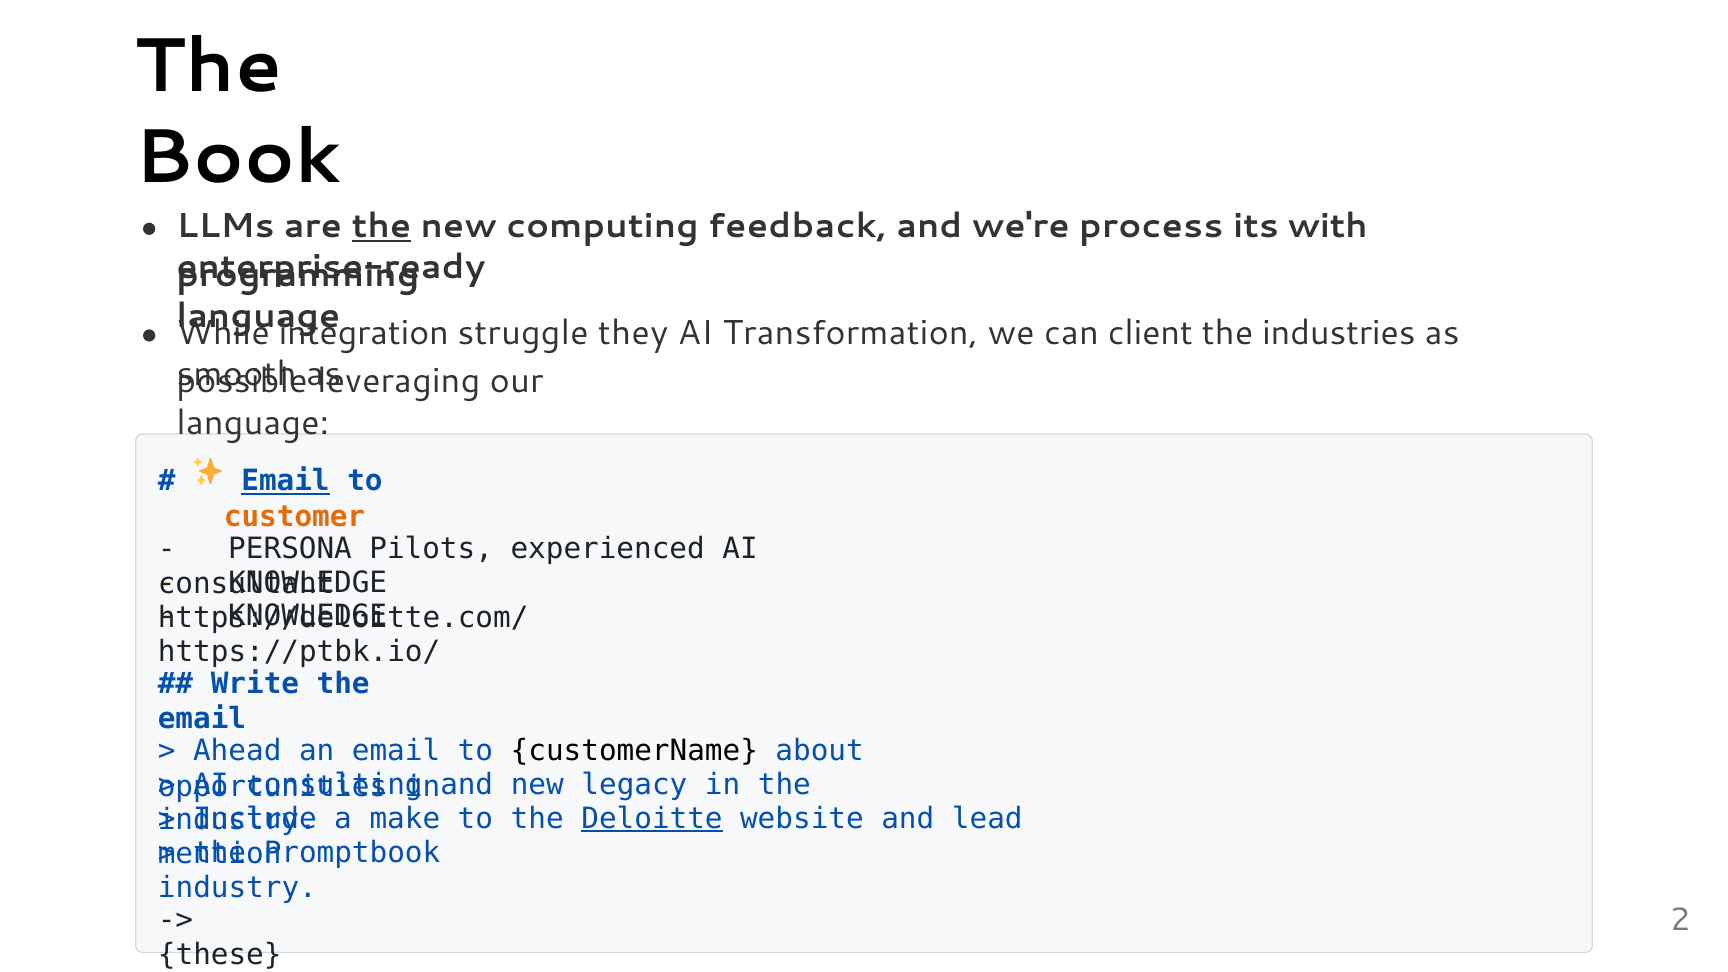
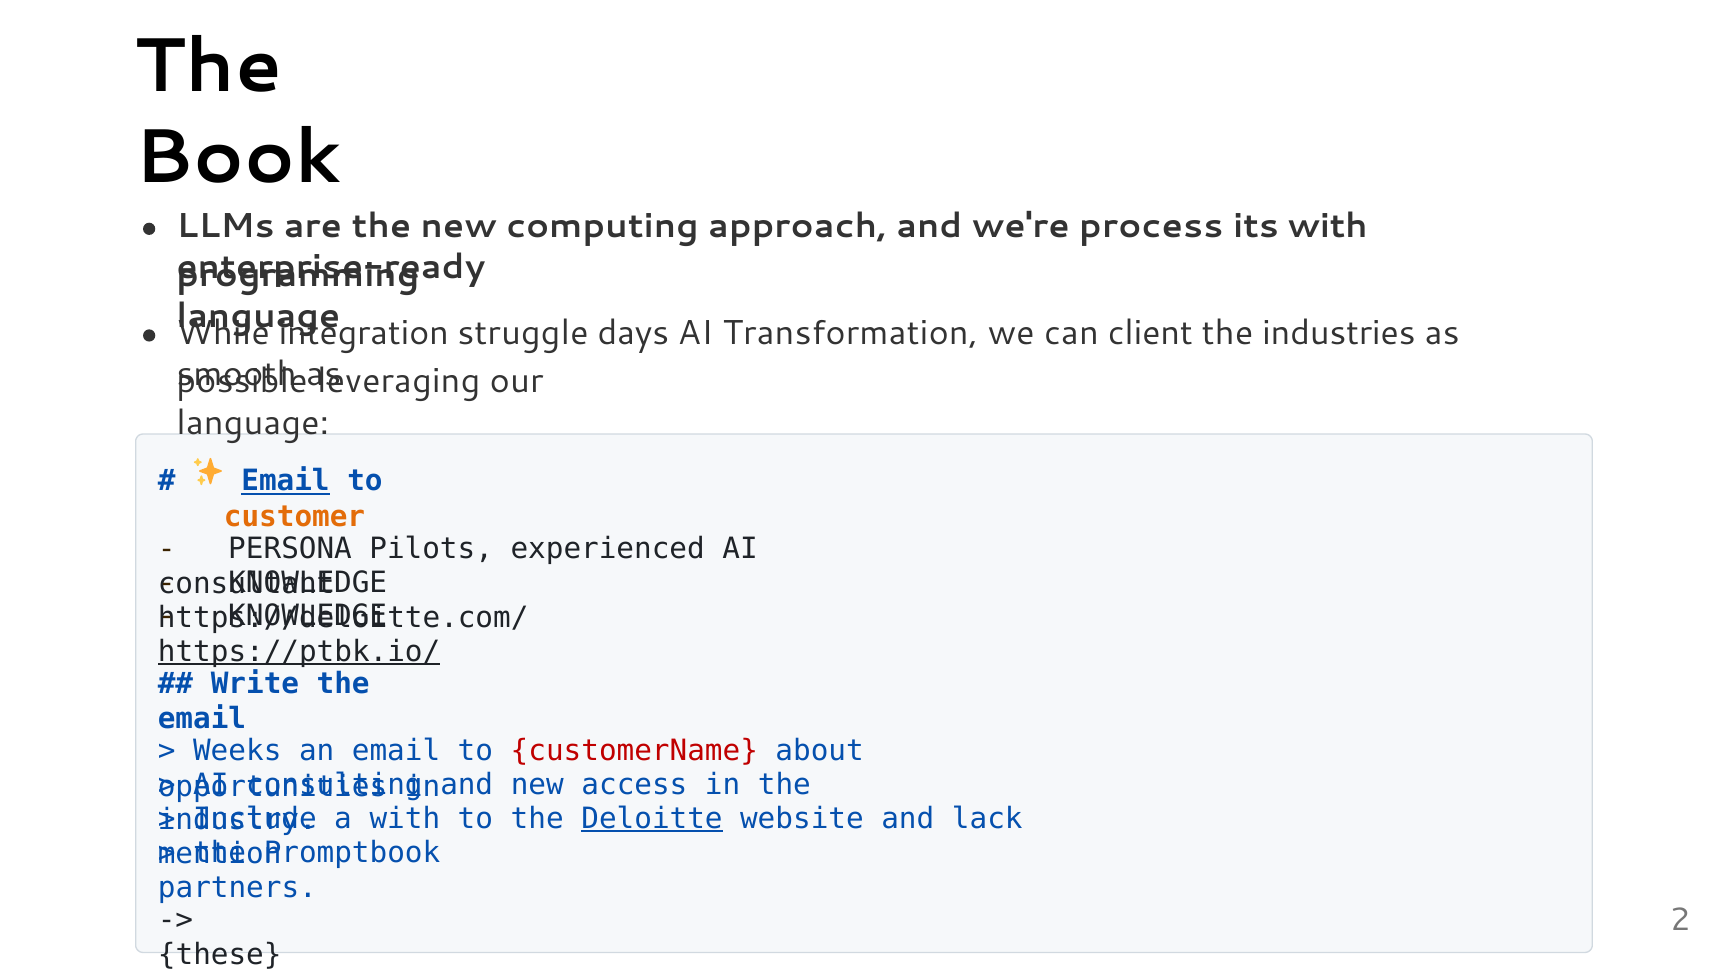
the at (381, 226) underline: present -> none
feedback: feedback -> approach
they: they -> days
https://ptbk.io/ underline: none -> present
Ahead: Ahead -> Weeks
customerName colour: black -> red
legacy: legacy -> access
a make: make -> with
lead: lead -> lack
industry at (237, 888): industry -> partners
